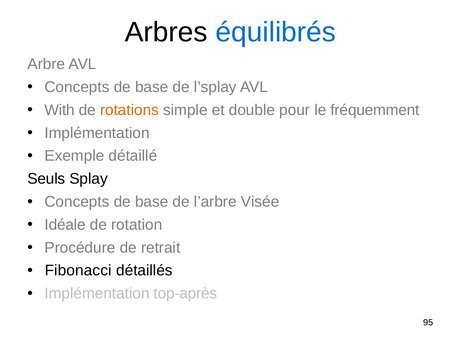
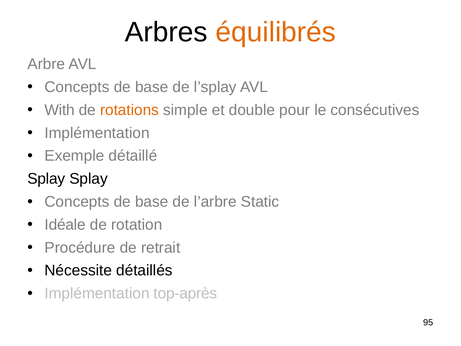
équilibrés colour: blue -> orange
fréquemment: fréquemment -> consécutives
Seuls at (46, 179): Seuls -> Splay
Visée: Visée -> Static
Fibonacci: Fibonacci -> Nécessite
